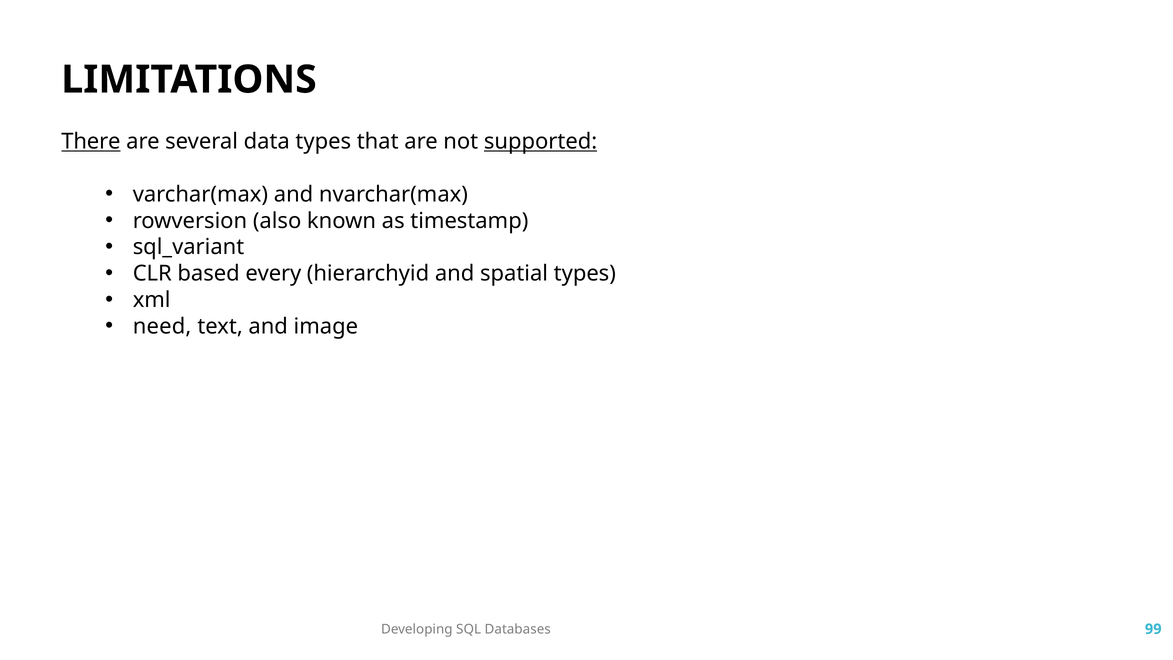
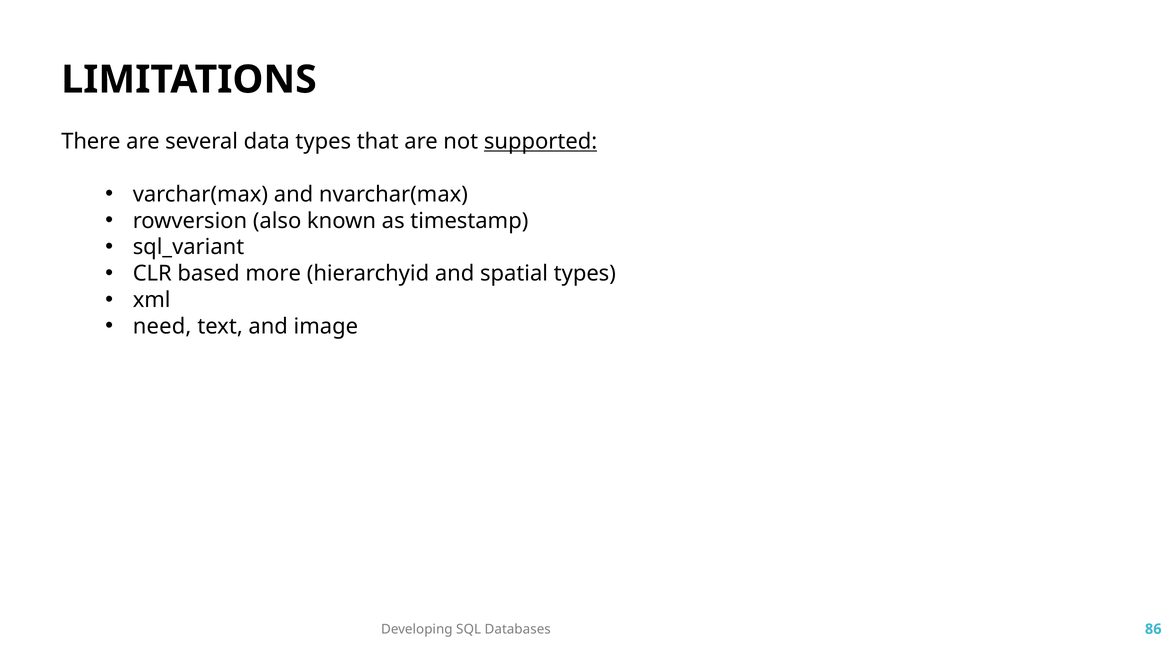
There underline: present -> none
every: every -> more
99: 99 -> 86
